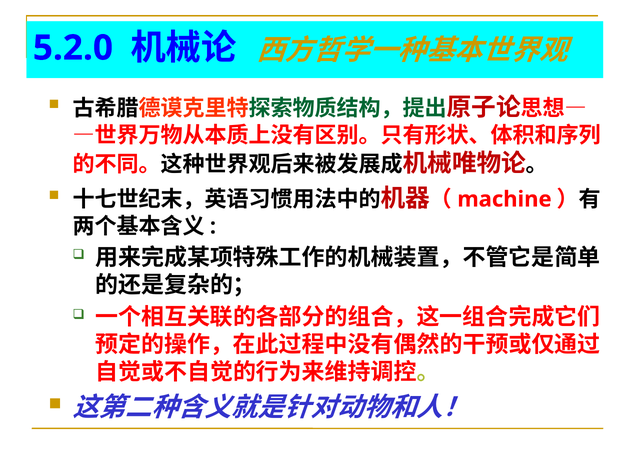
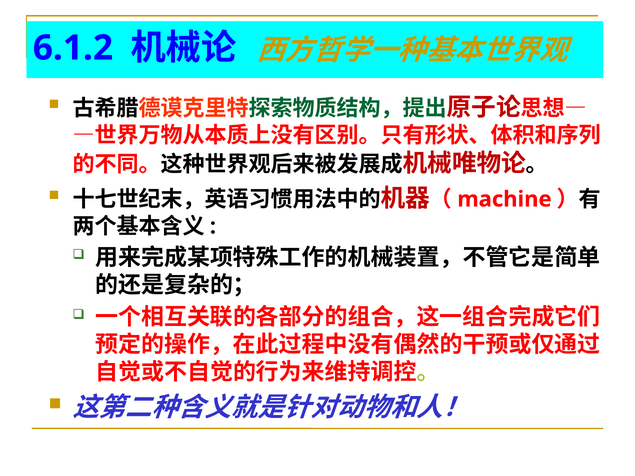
5.2.0: 5.2.0 -> 6.1.2
